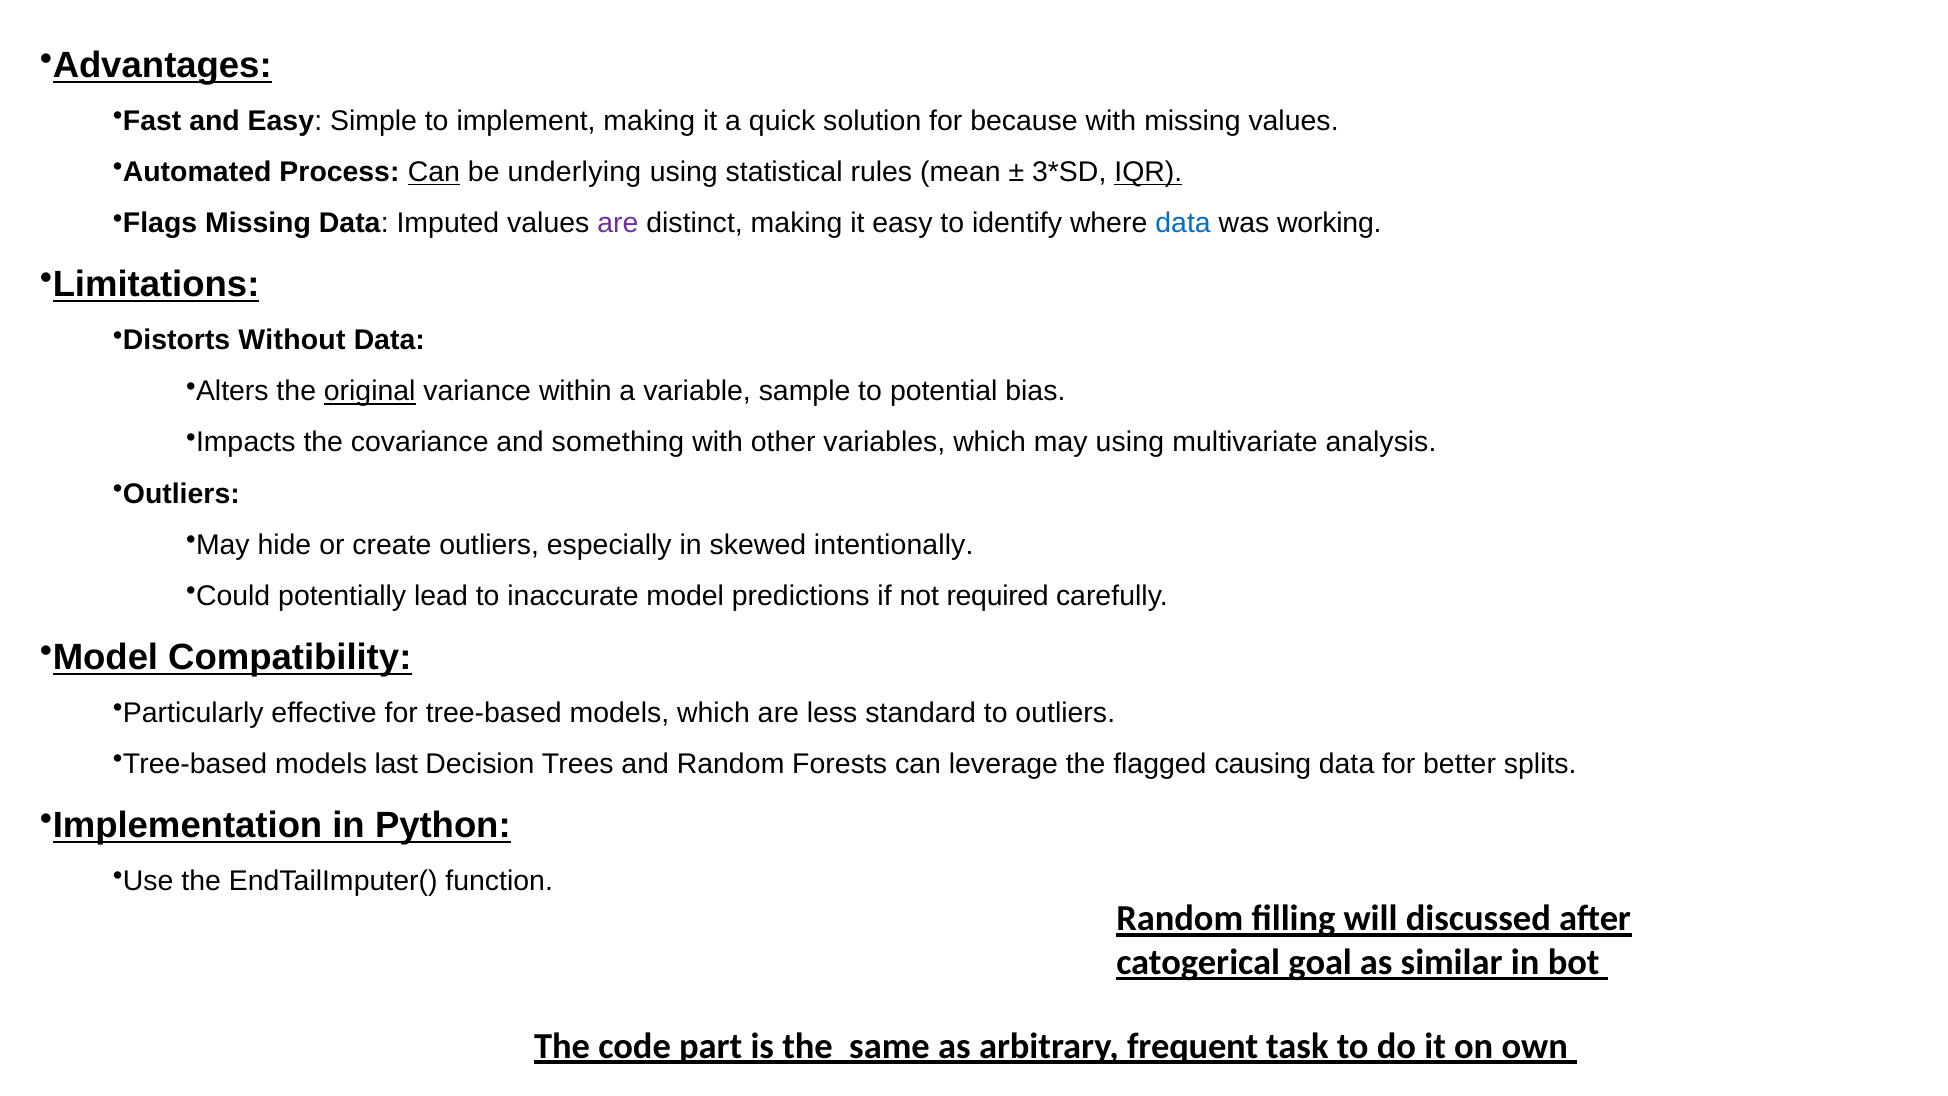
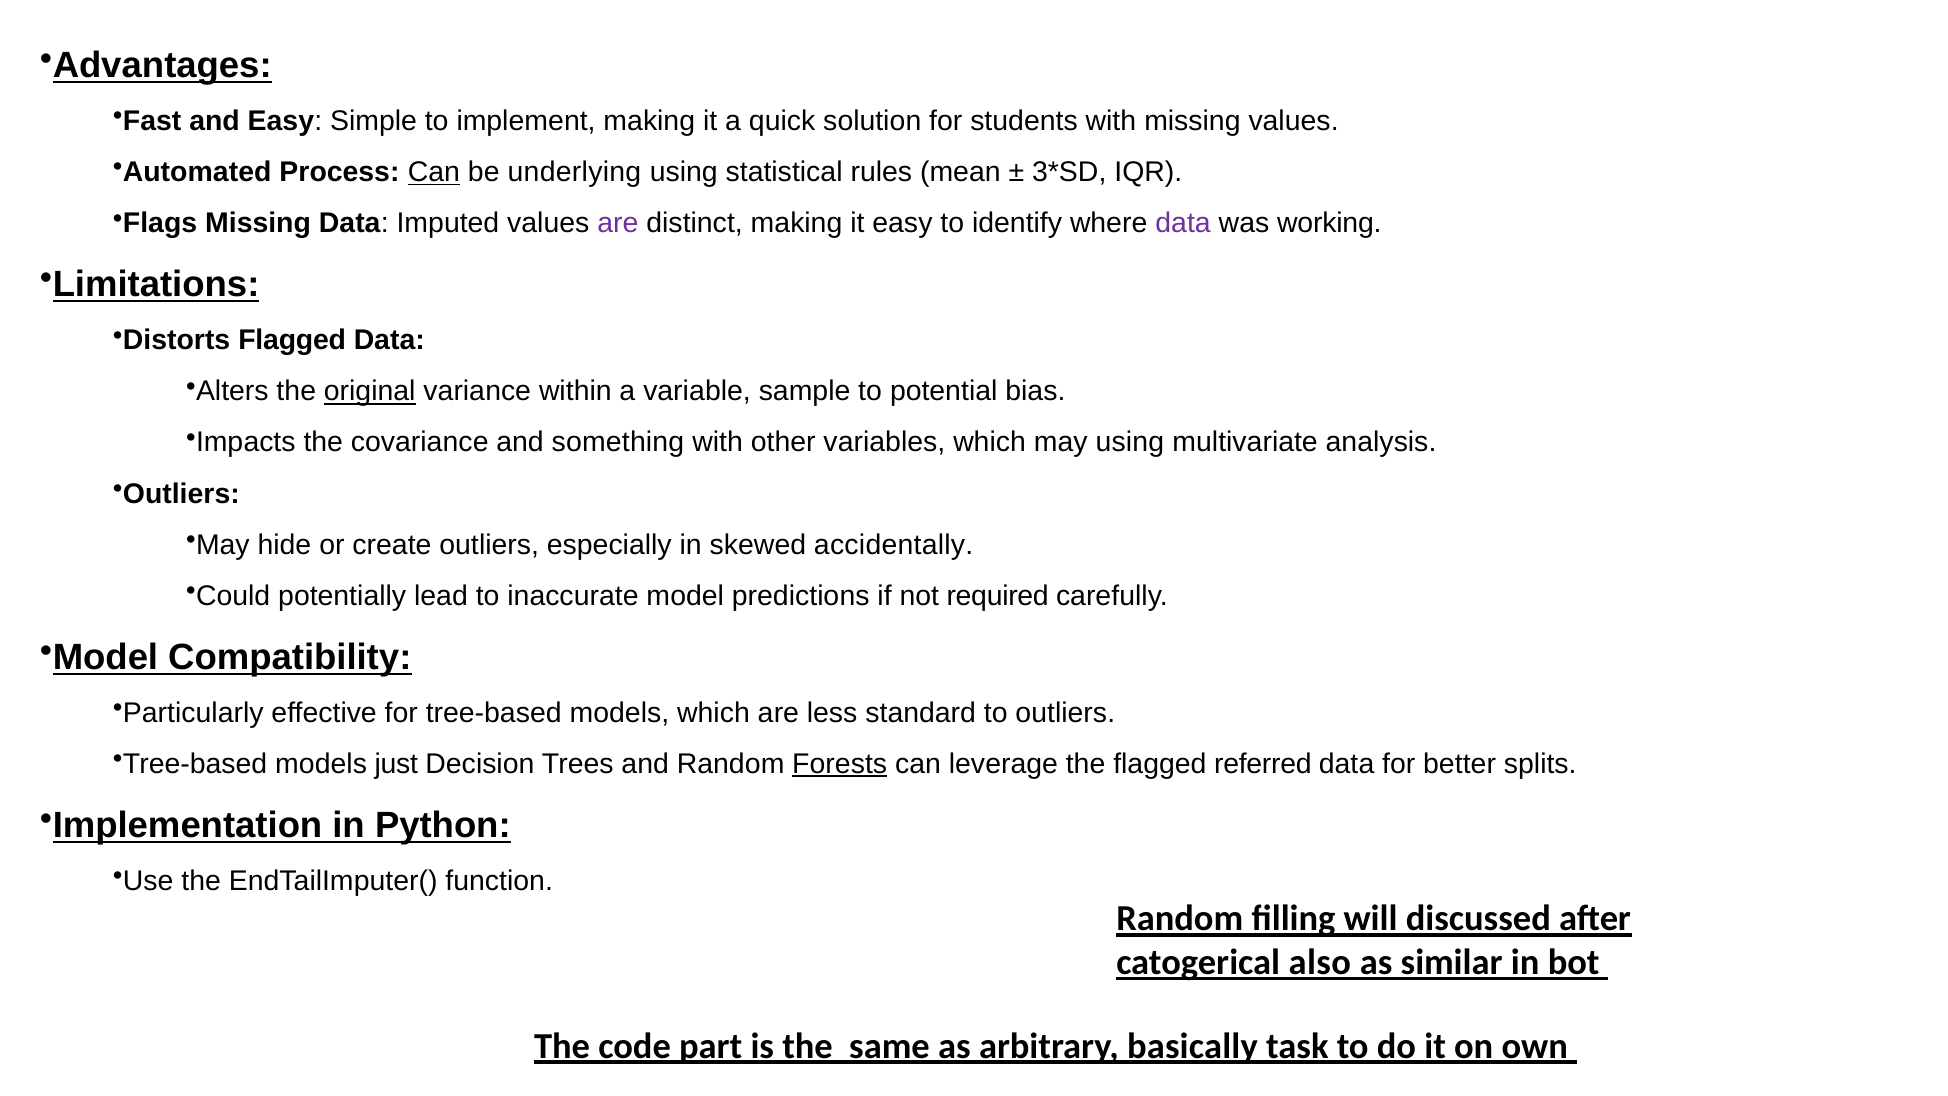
because: because -> students
IQR underline: present -> none
data at (1183, 223) colour: blue -> purple
Distorts Without: Without -> Flagged
intentionally: intentionally -> accidentally
last: last -> just
Forests underline: none -> present
causing: causing -> referred
goal: goal -> also
frequent: frequent -> basically
